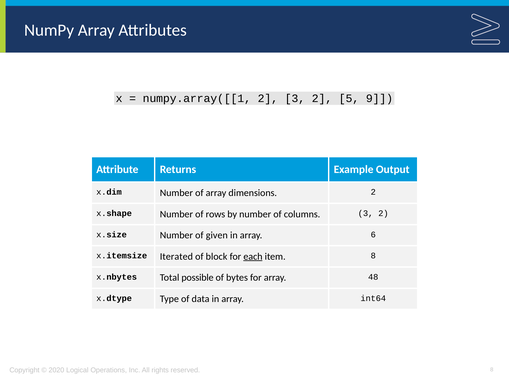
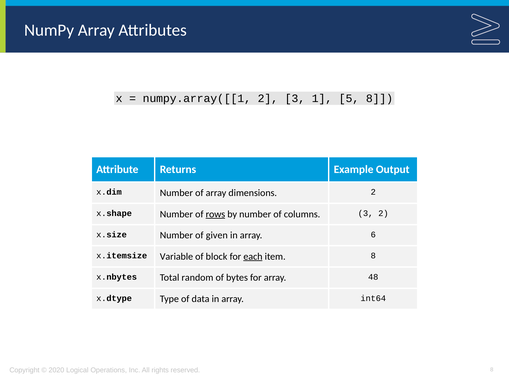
2 3 2: 2 -> 1
5 9: 9 -> 8
rows underline: none -> present
Iterated: Iterated -> Variable
possible: possible -> random
